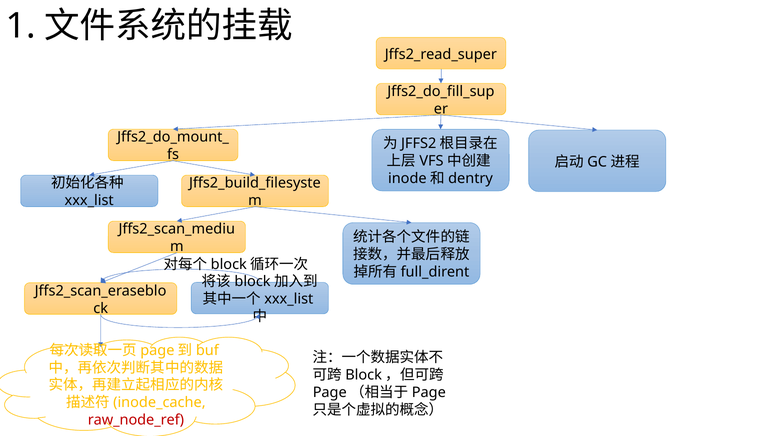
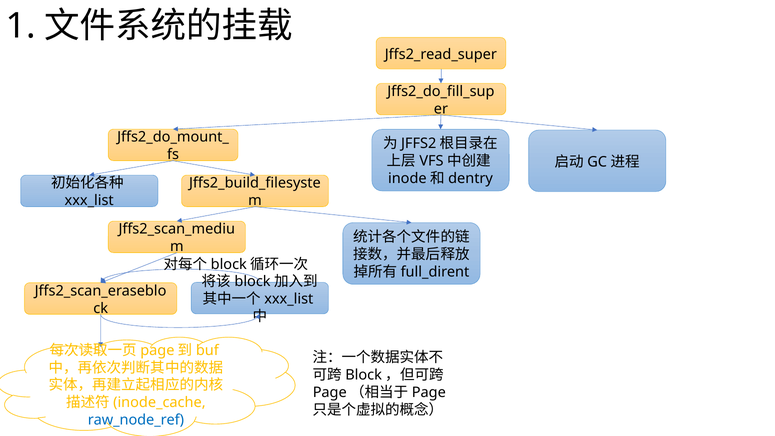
raw_node_ref colour: red -> blue
